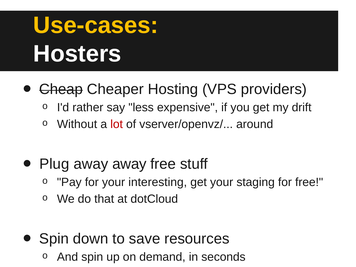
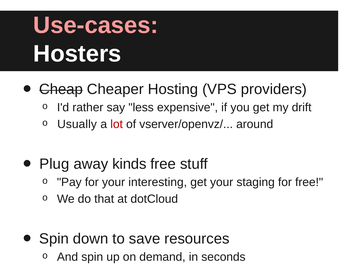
Use-cases colour: yellow -> pink
Without: Without -> Usually
away away: away -> kinds
